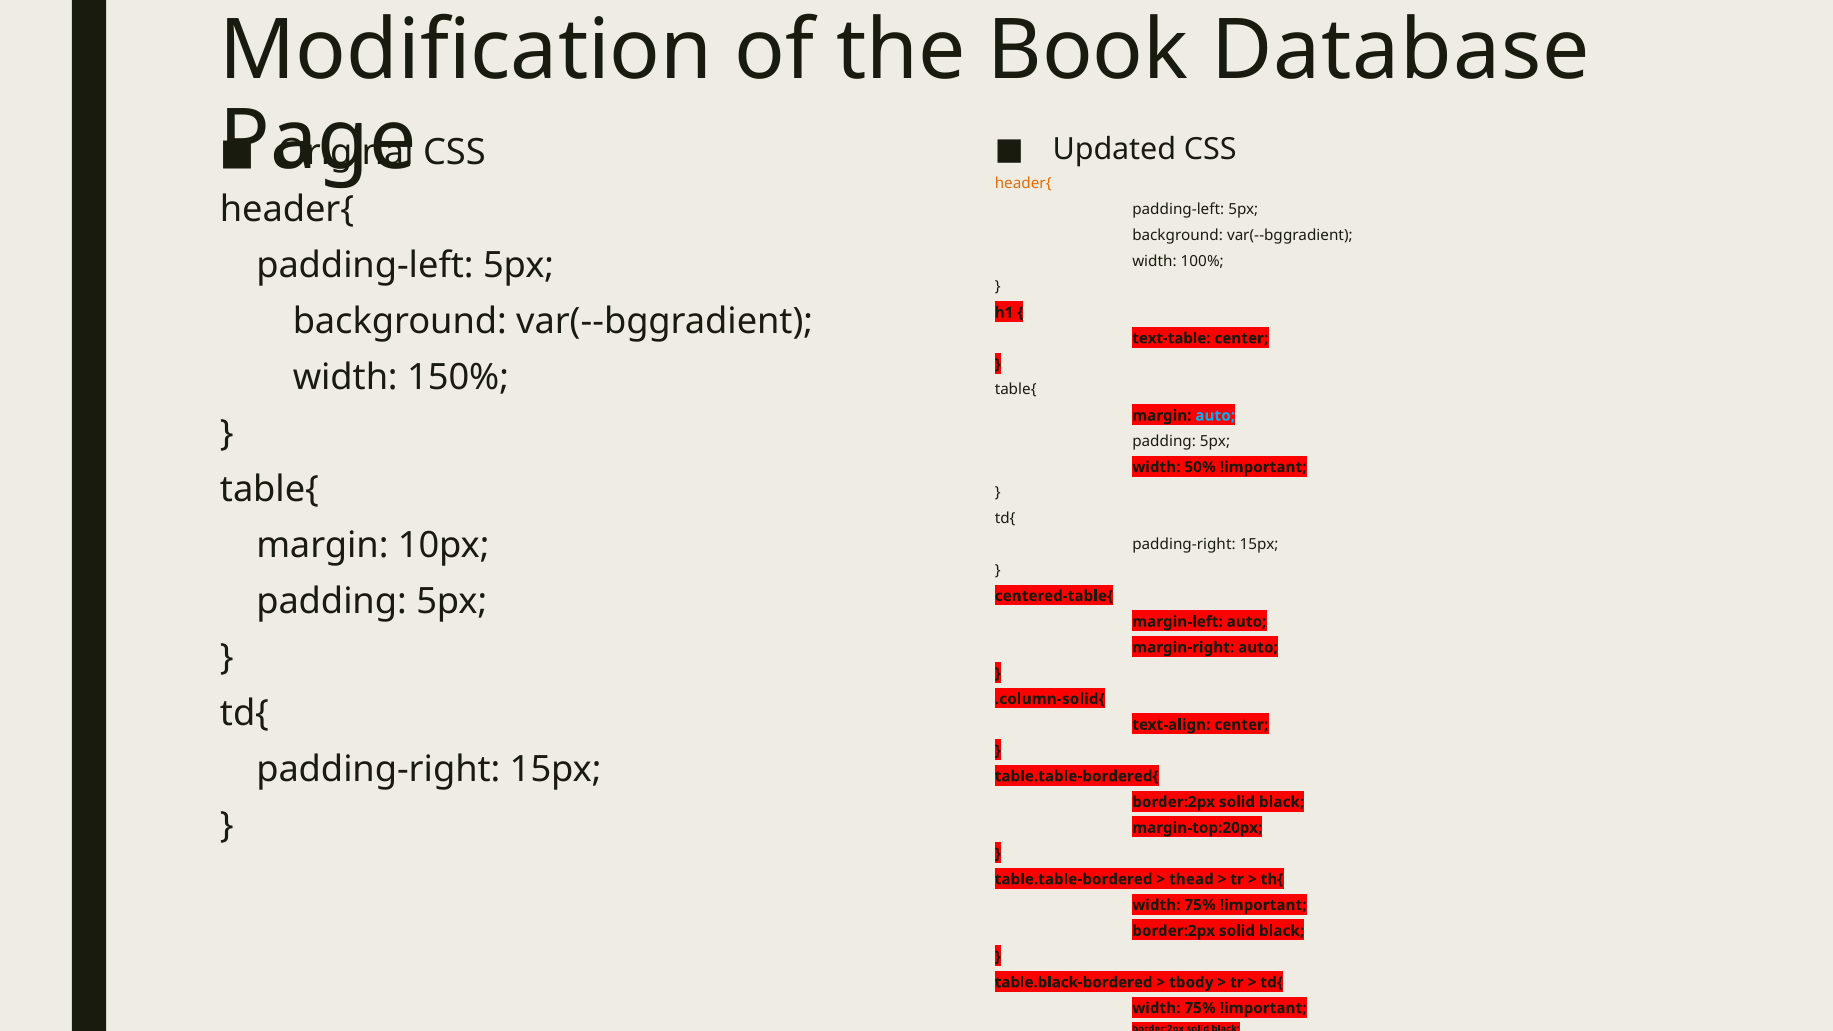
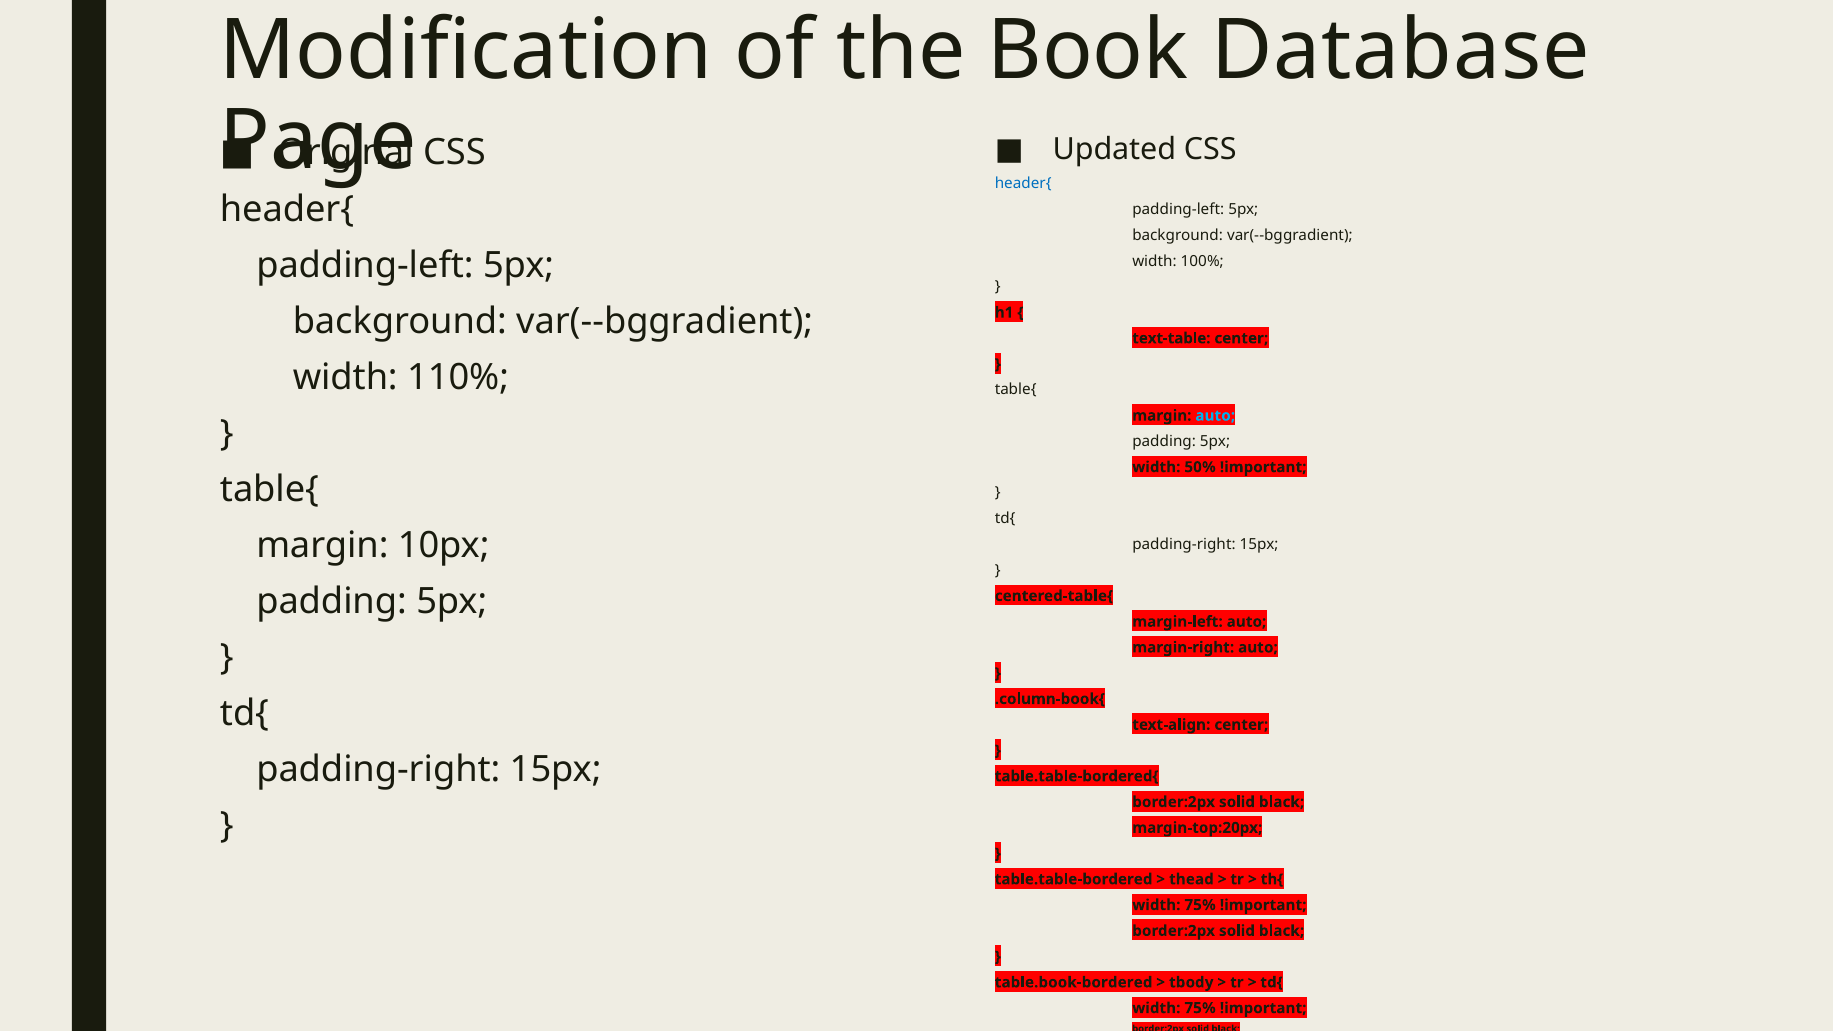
header{ at (1023, 184) colour: orange -> blue
150%: 150% -> 110%
.column-solid{: .column-solid{ -> .column-book{
table.black-bordered: table.black-bordered -> table.book-bordered
